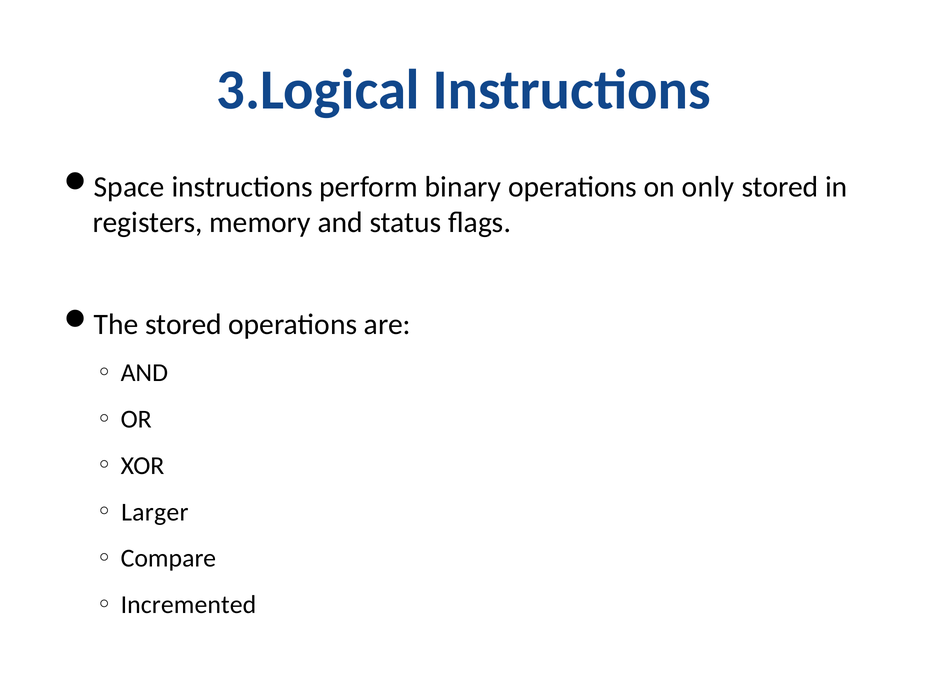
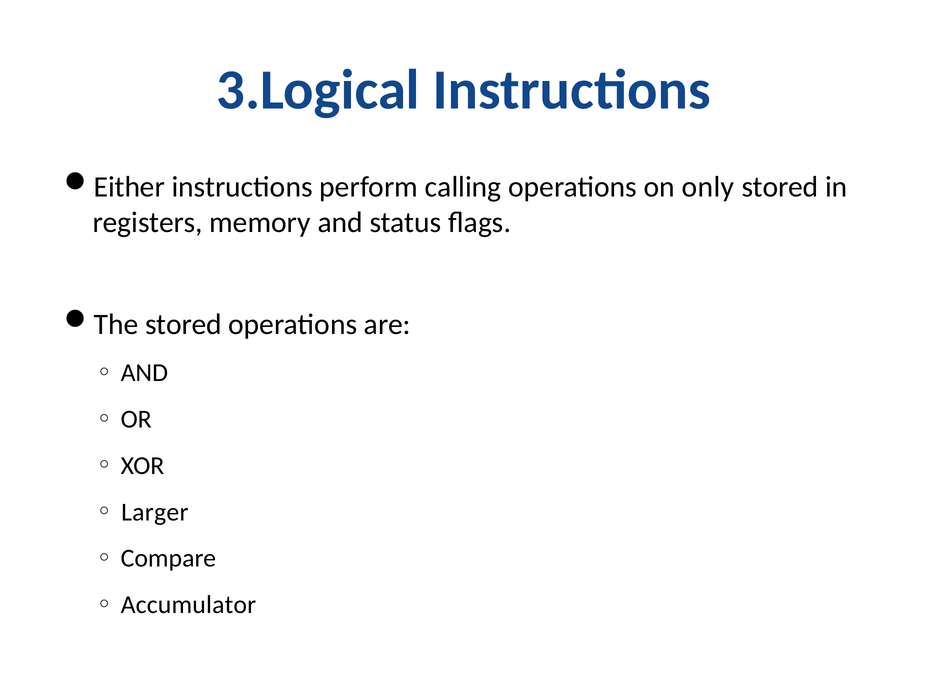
Space: Space -> Either
binary: binary -> calling
Incremented: Incremented -> Accumulator
